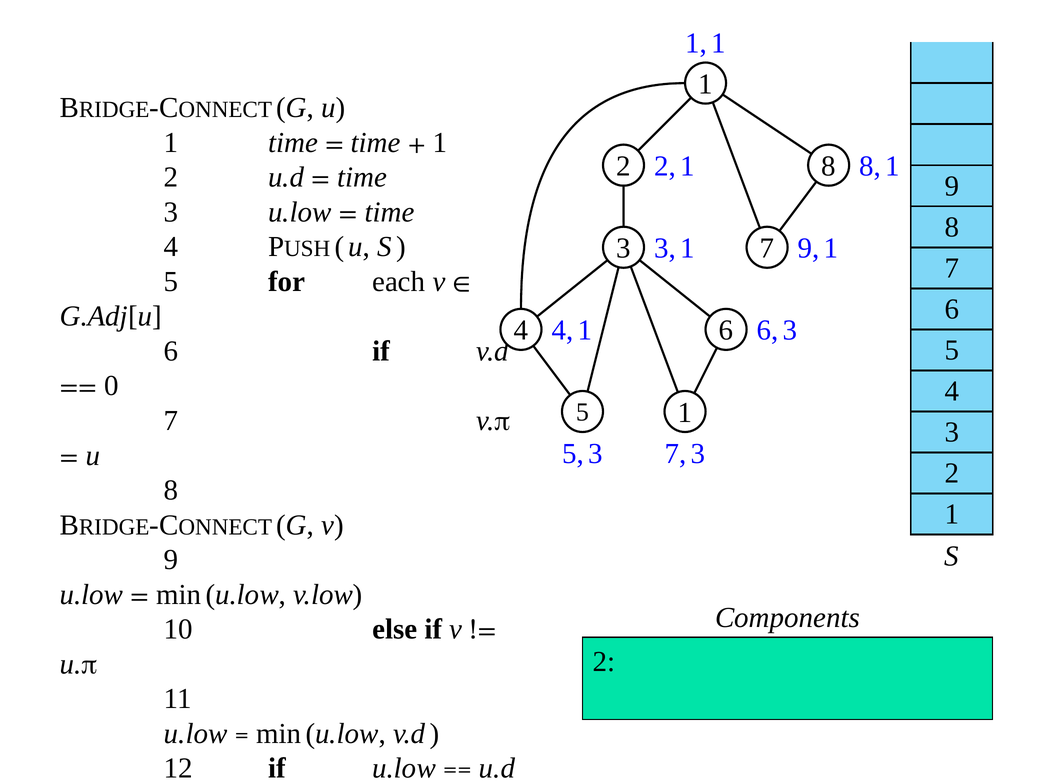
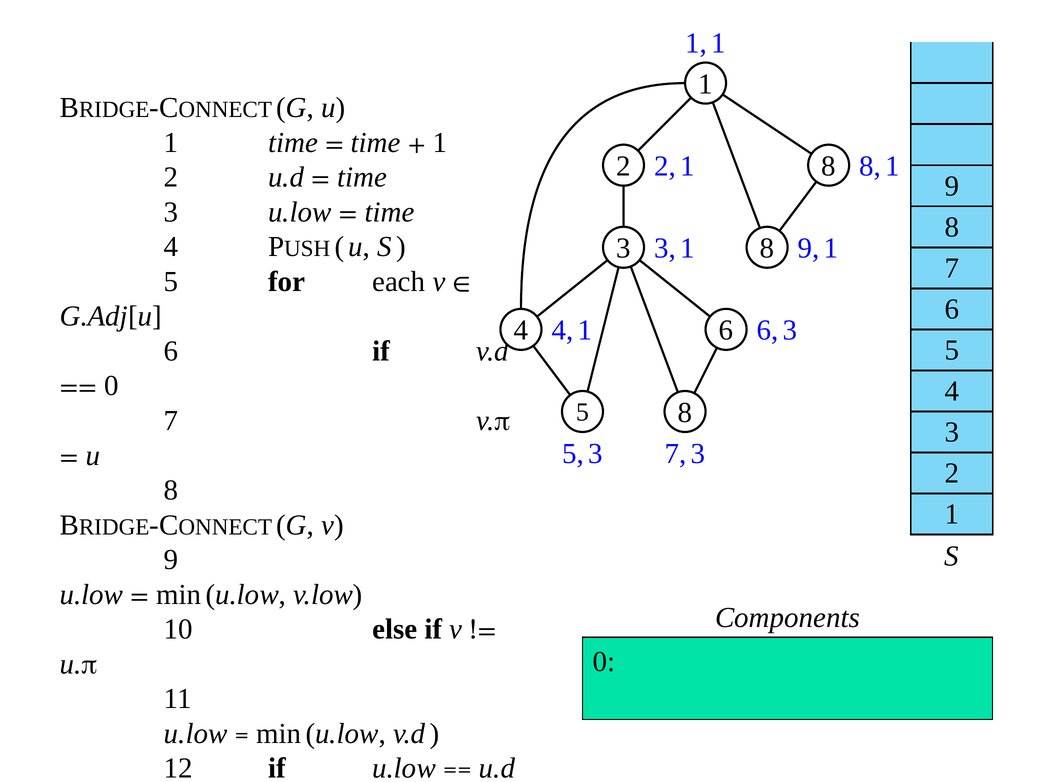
3 7: 7 -> 8
5 1: 1 -> 8
2 at (604, 661): 2 -> 0
